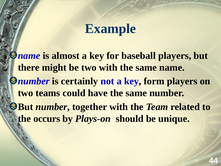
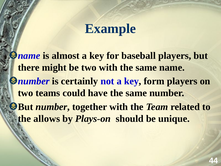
occurs: occurs -> allows
